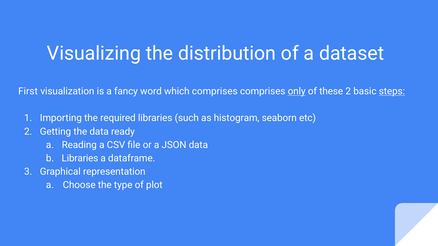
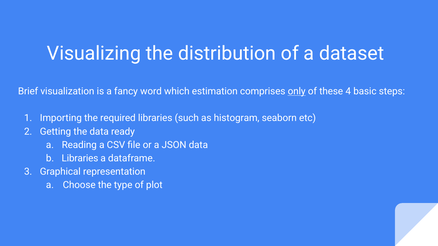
First: First -> Brief
which comprises: comprises -> estimation
these 2: 2 -> 4
steps underline: present -> none
